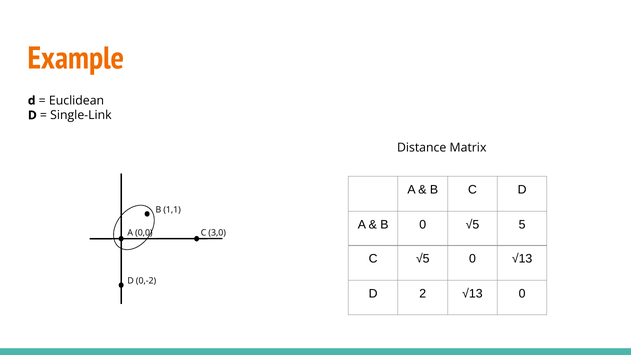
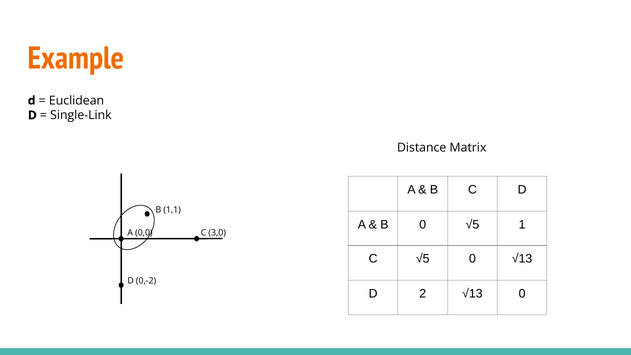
5: 5 -> 1
